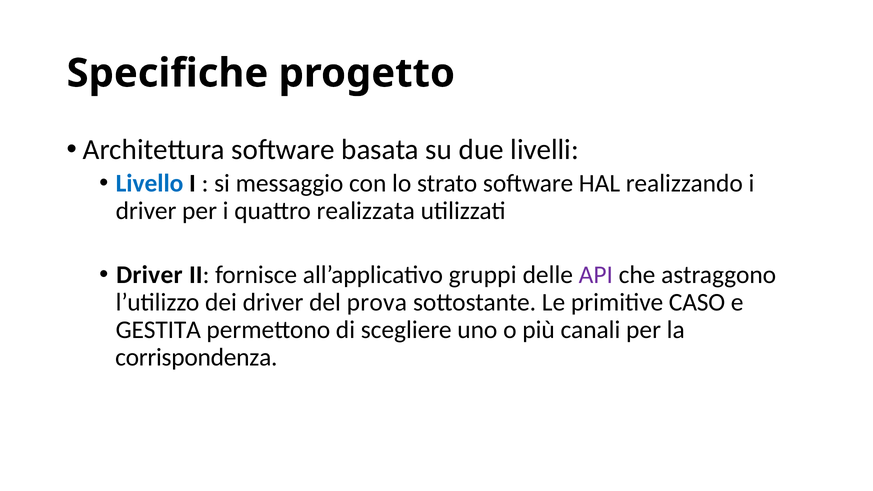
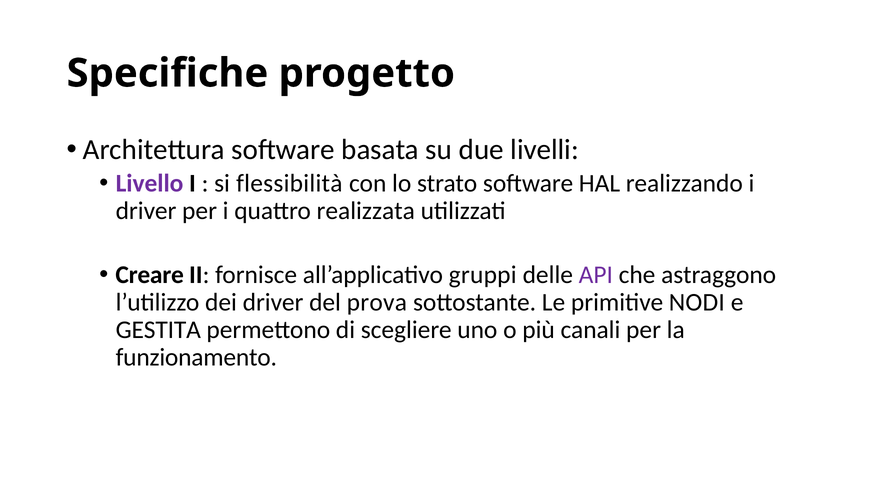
Livello colour: blue -> purple
messaggio: messaggio -> flessibilità
Driver at (149, 275): Driver -> Creare
CASO: CASO -> NODI
corrispondenza: corrispondenza -> funzionamento
